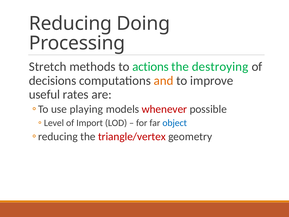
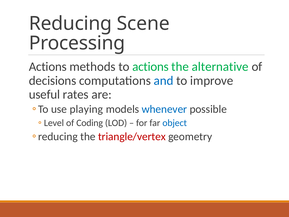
Doing: Doing -> Scene
Stretch at (48, 67): Stretch -> Actions
destroying: destroying -> alternative
and colour: orange -> blue
whenever colour: red -> blue
Import: Import -> Coding
